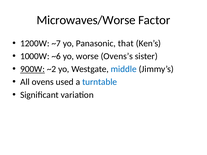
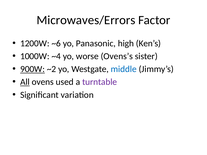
Microwaves/Worse: Microwaves/Worse -> Microwaves/Errors
~7: ~7 -> ~6
that: that -> high
~6: ~6 -> ~4
All underline: none -> present
turntable colour: blue -> purple
